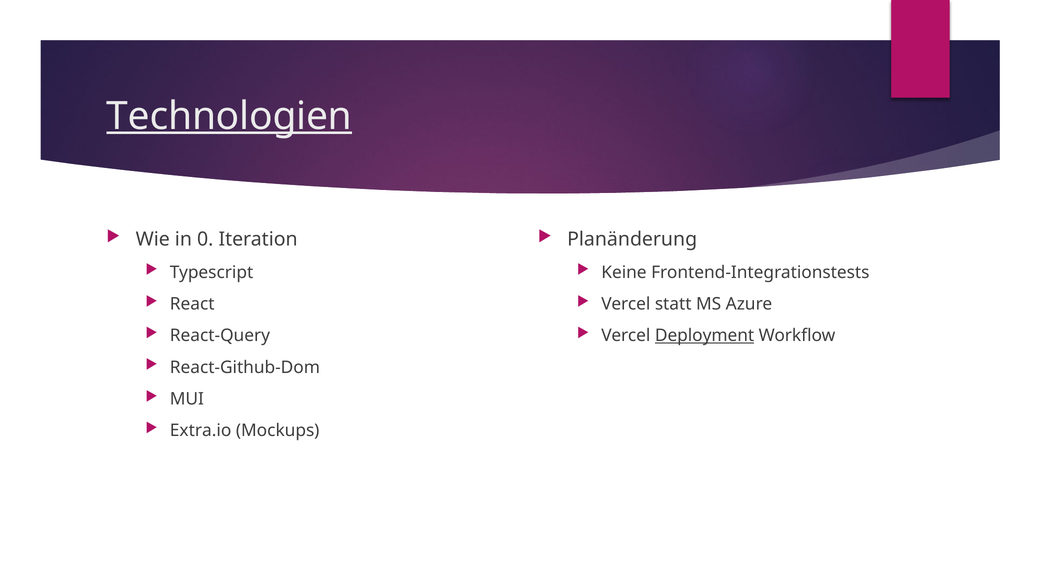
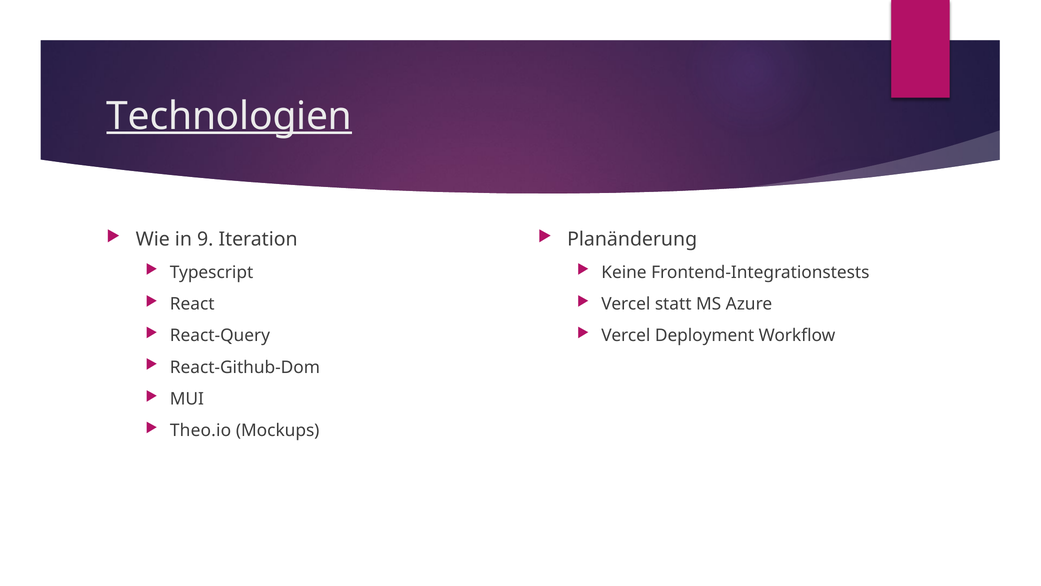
0: 0 -> 9
Deployment underline: present -> none
Extra.io: Extra.io -> Theo.io
